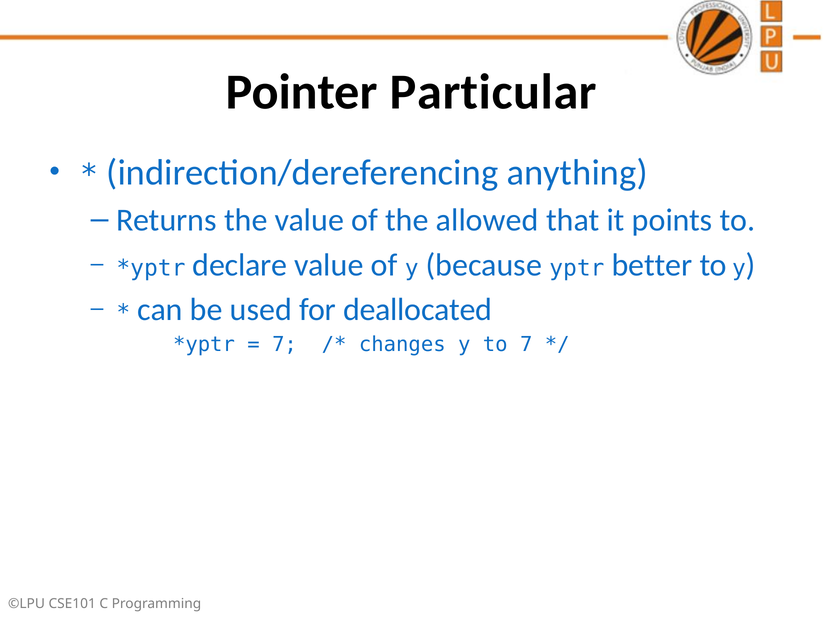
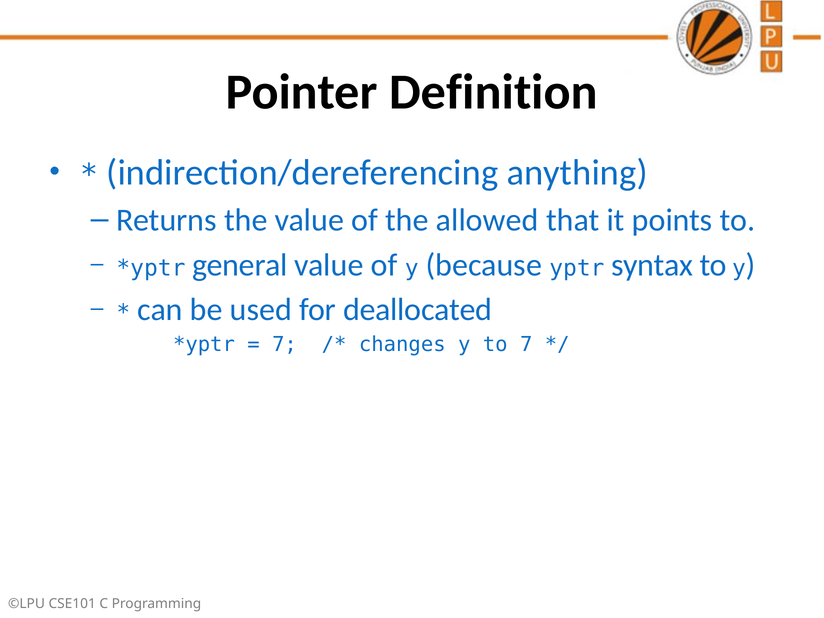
Particular: Particular -> Definition
declare: declare -> general
better: better -> syntax
